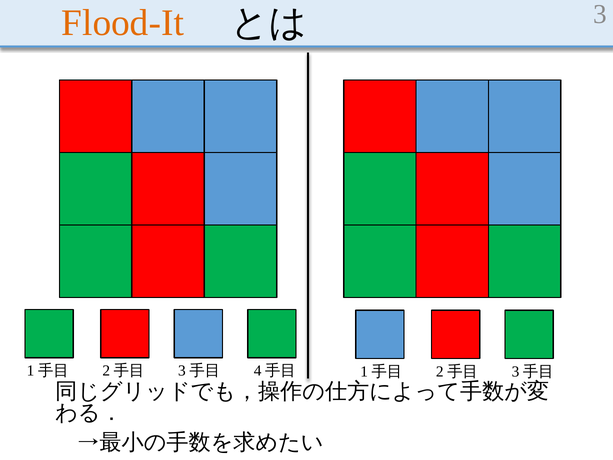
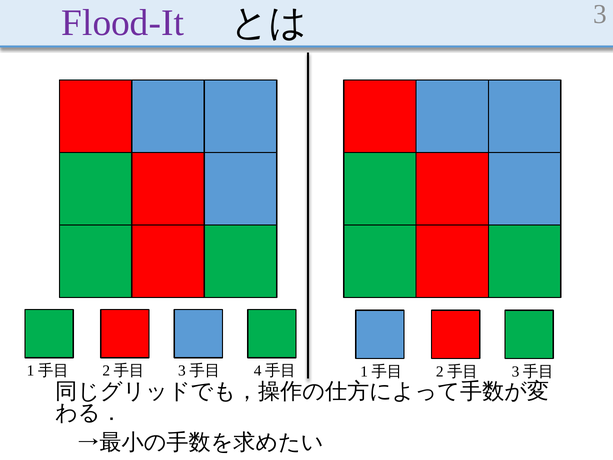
Flood-It colour: orange -> purple
